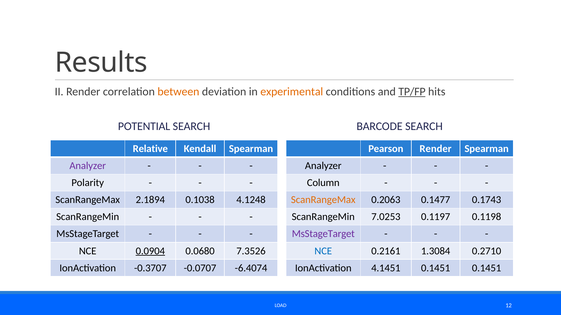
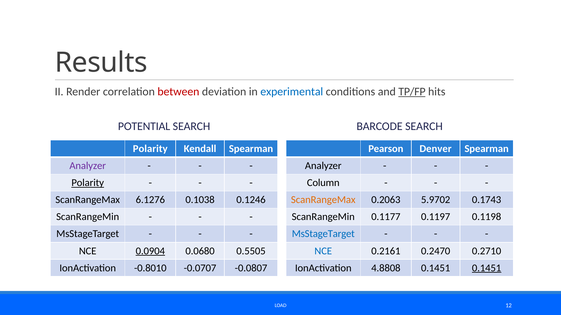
between colour: orange -> red
experimental colour: orange -> blue
Relative at (150, 149): Relative -> Polarity
Pearson Render: Render -> Denver
Polarity at (88, 183) underline: none -> present
2.1894: 2.1894 -> 6.1276
4.1248: 4.1248 -> 0.1246
0.1477: 0.1477 -> 5.9702
7.0253: 7.0253 -> 0.1177
MsStageTarget at (323, 234) colour: purple -> blue
7.3526: 7.3526 -> 0.5505
1.3084: 1.3084 -> 0.2470
-0.3707: -0.3707 -> -0.8010
-6.4074: -6.4074 -> -0.0807
4.1451: 4.1451 -> 4.8808
0.1451 at (487, 268) underline: none -> present
